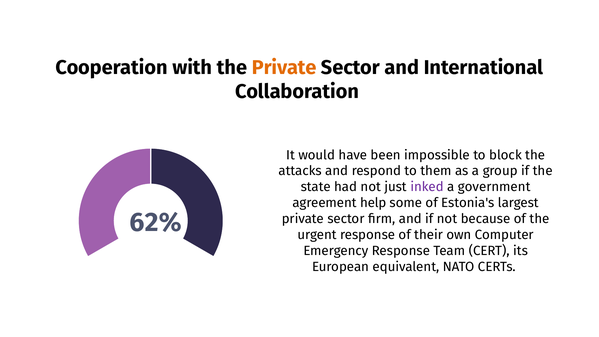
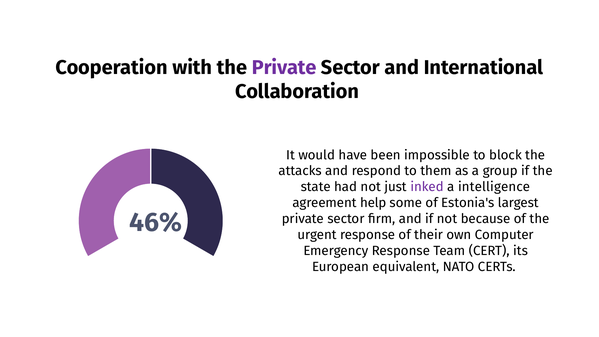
Private at (284, 67) colour: orange -> purple
government: government -> intelligence
62%: 62% -> 46%
